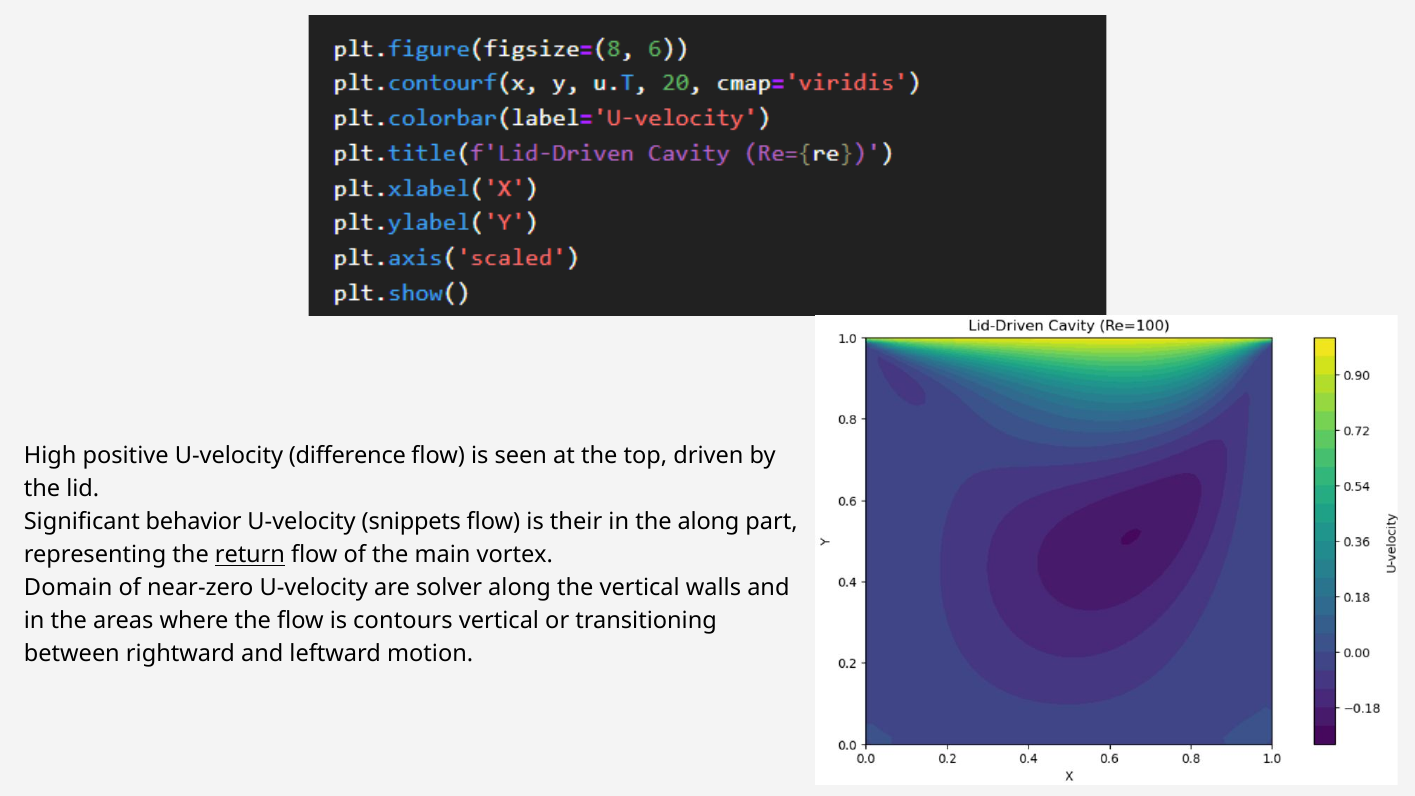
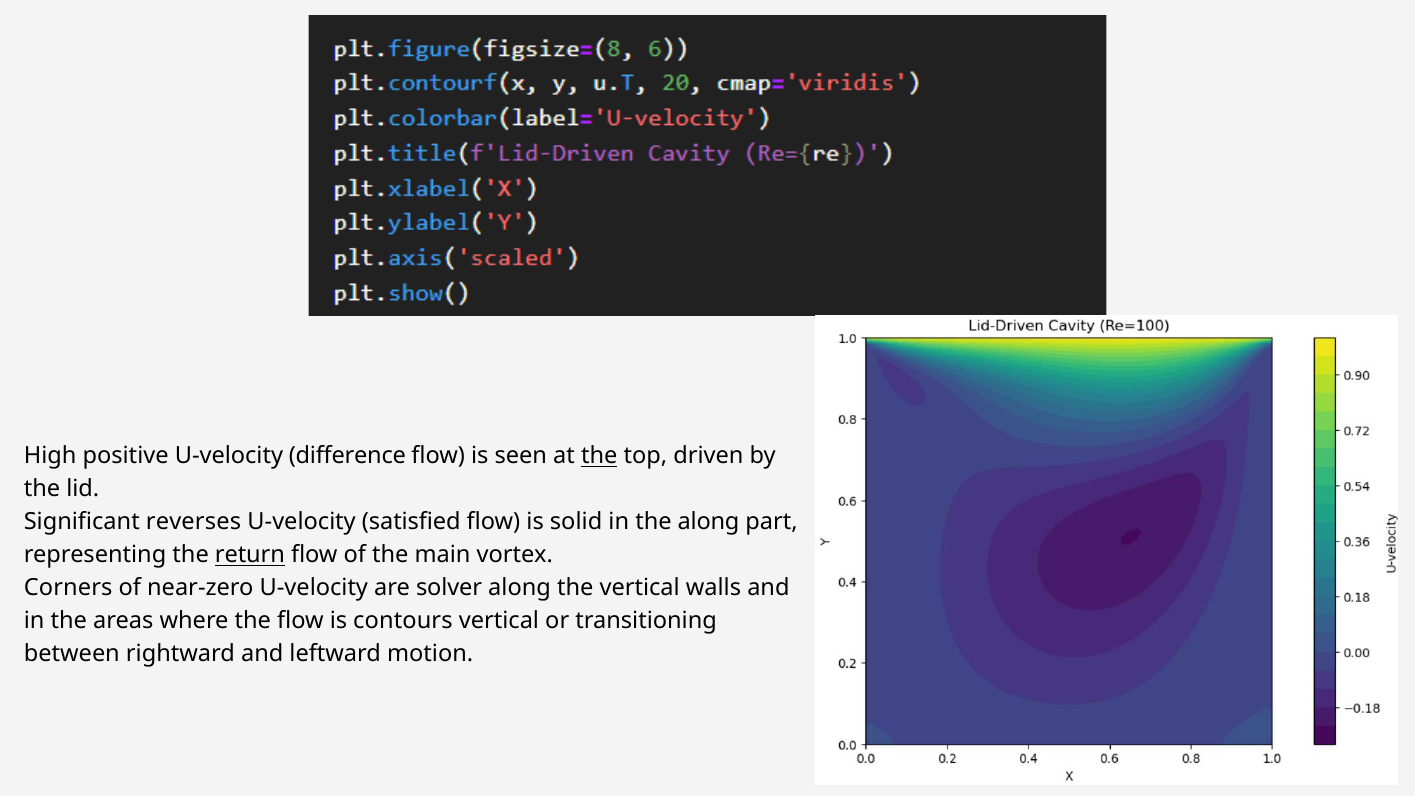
the at (599, 456) underline: none -> present
behavior: behavior -> reverses
snippets: snippets -> satisfied
their: their -> solid
Domain: Domain -> Corners
